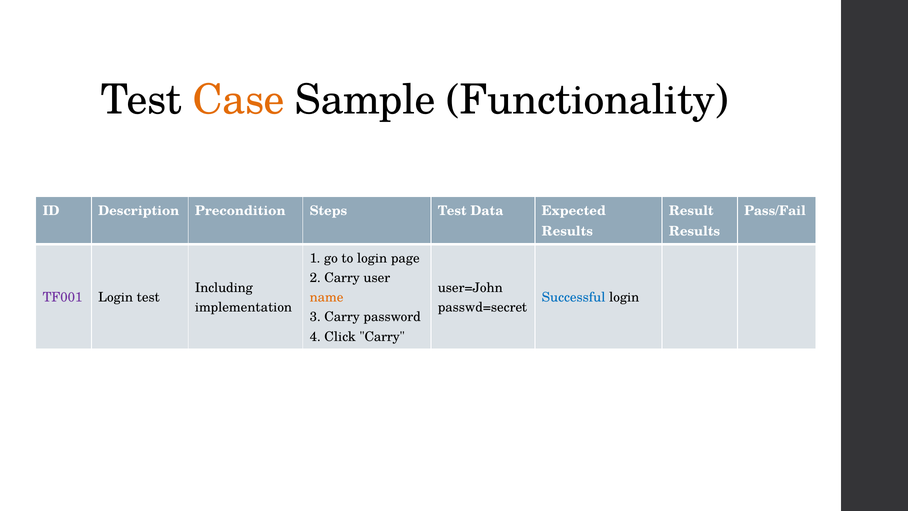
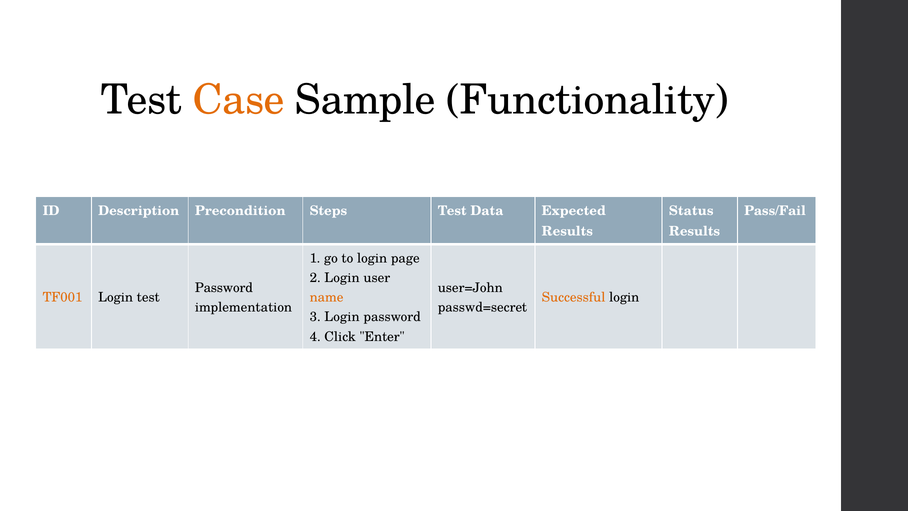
Result: Result -> Status
2 Carry: Carry -> Login
Including at (224, 288): Including -> Password
TF001 colour: purple -> orange
Successful colour: blue -> orange
3 Carry: Carry -> Login
Click Carry: Carry -> Enter
